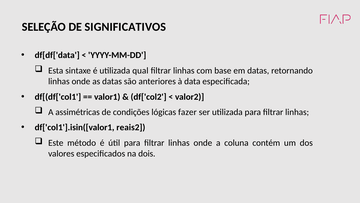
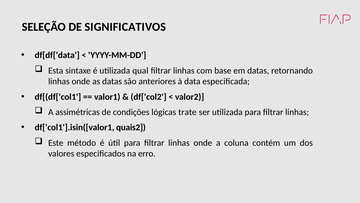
fazer: fazer -> trate
reais2: reais2 -> quais2
dois: dois -> erro
